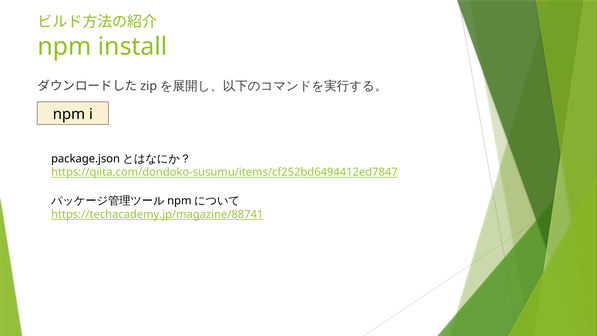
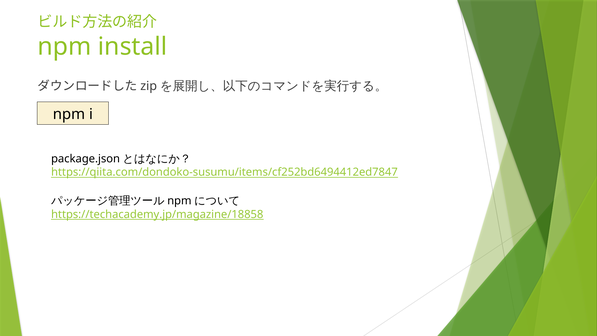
https://techacademy.jp/magazine/88741: https://techacademy.jp/magazine/88741 -> https://techacademy.jp/magazine/18858
